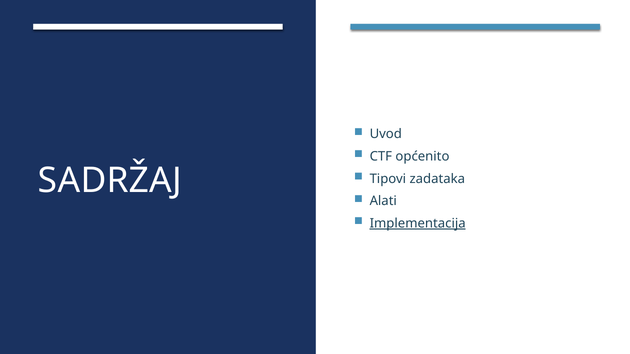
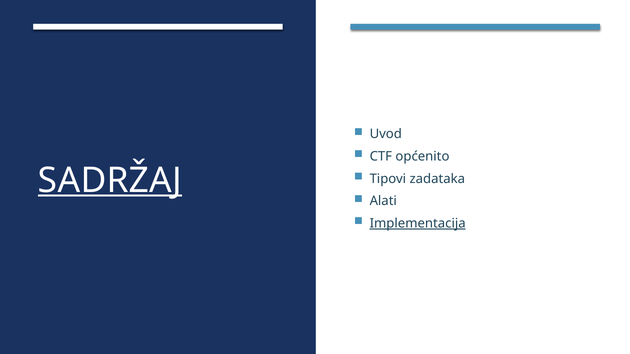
SADRŽAJ underline: none -> present
